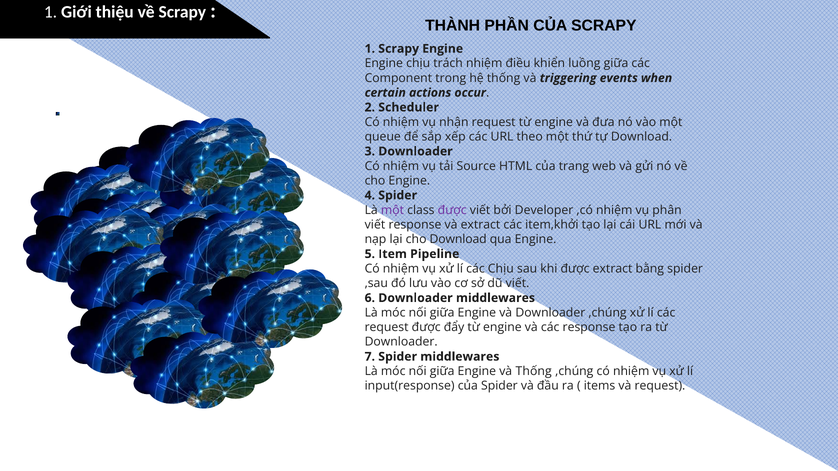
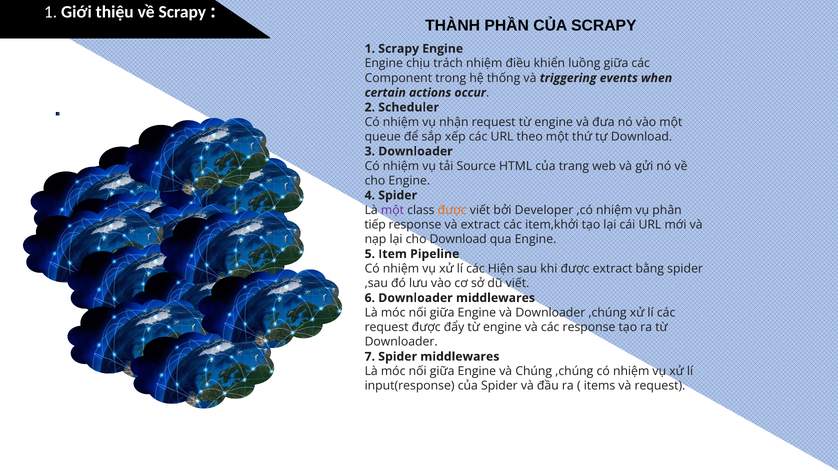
được at (452, 210) colour: purple -> orange
viết at (375, 225): viết -> tiếp
các Chịu: Chịu -> Hiện
và Thống: Thống -> Chúng
